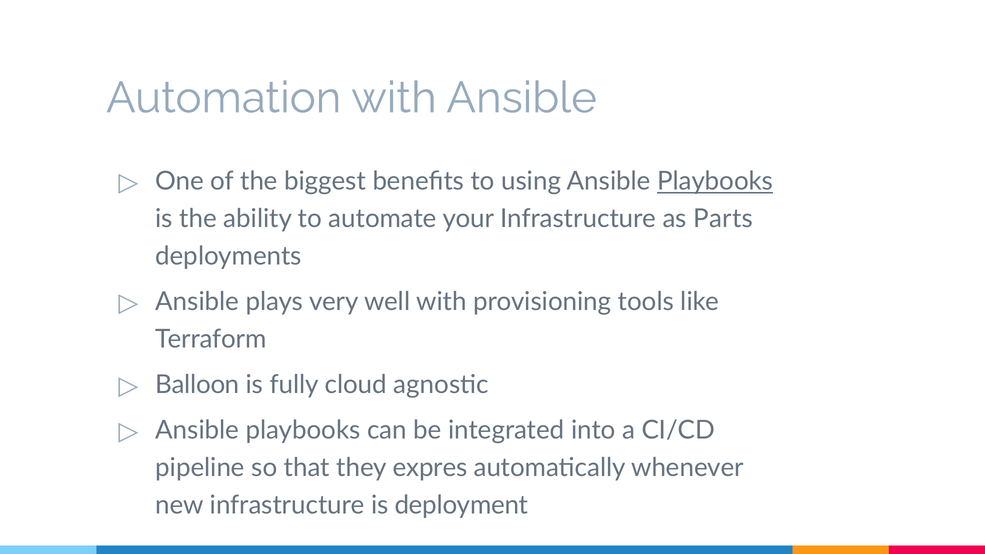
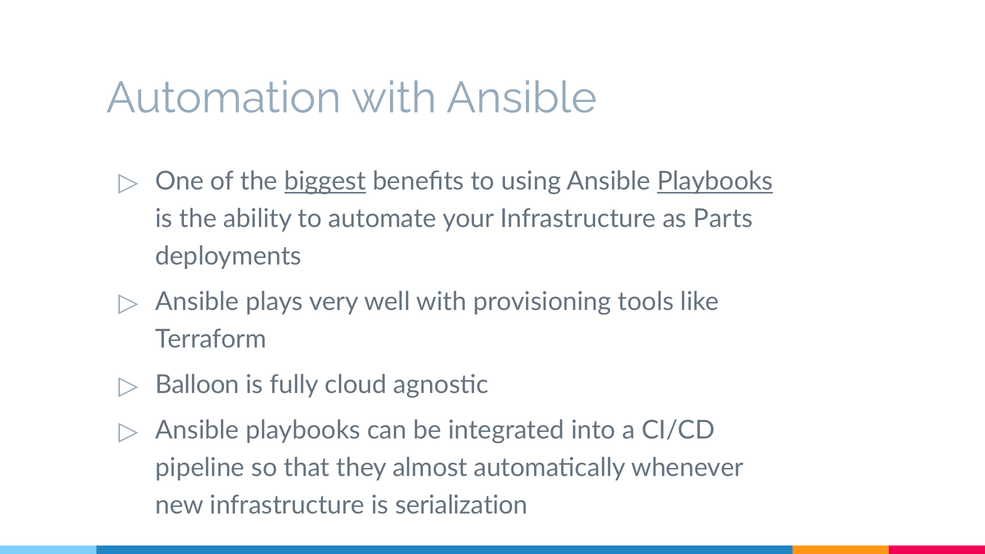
biggest underline: none -> present
expres: expres -> almost
deployment: deployment -> serialization
